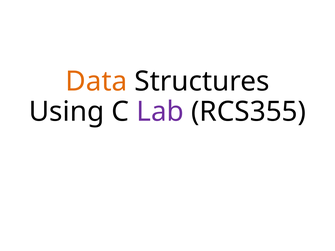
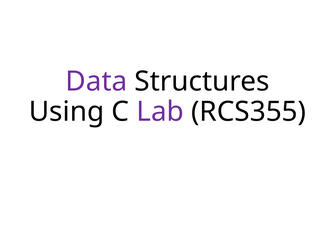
Data colour: orange -> purple
